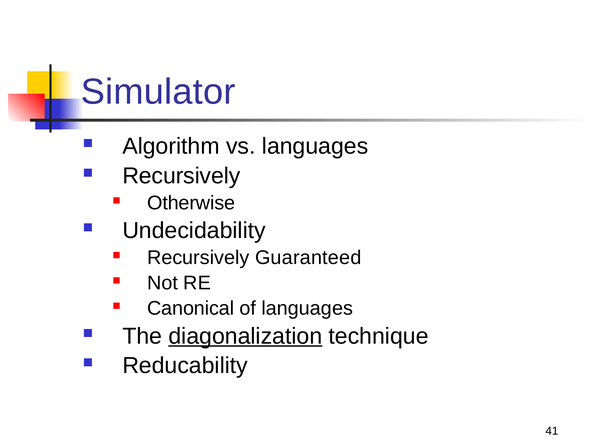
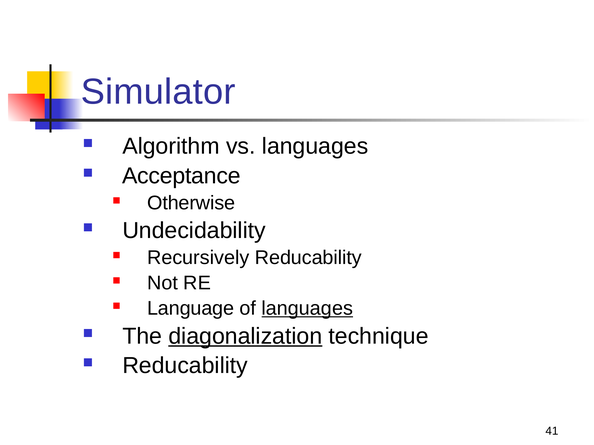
Recursively at (181, 176): Recursively -> Acceptance
Recursively Guaranteed: Guaranteed -> Reducability
Canonical: Canonical -> Language
languages at (307, 309) underline: none -> present
